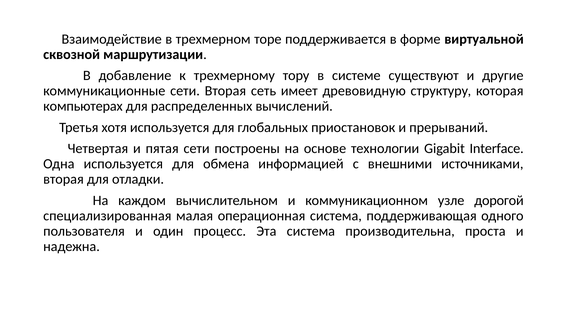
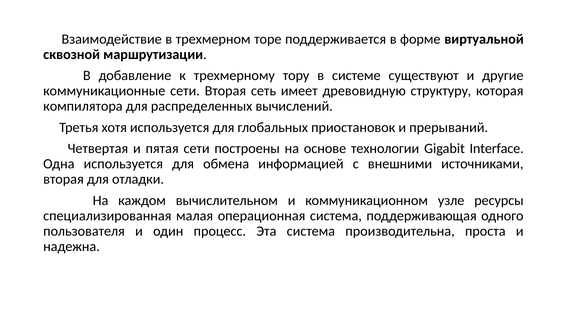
компьютерах: компьютерах -> компилятора
дорогой: дорогой -> ресурсы
